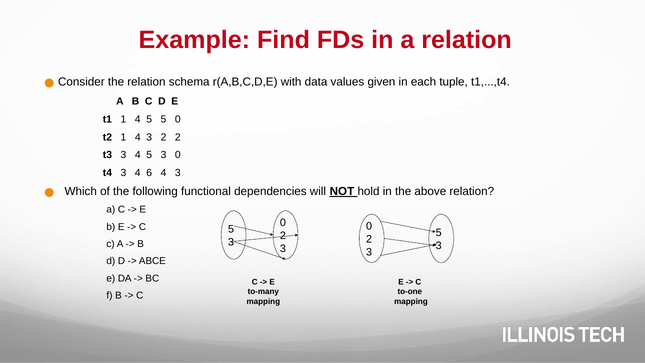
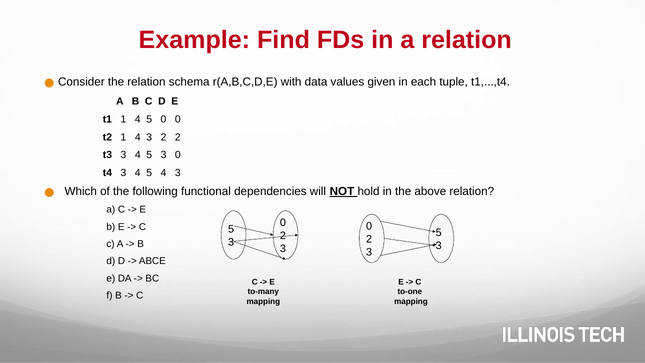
5 5: 5 -> 0
t4 3 4 6: 6 -> 5
